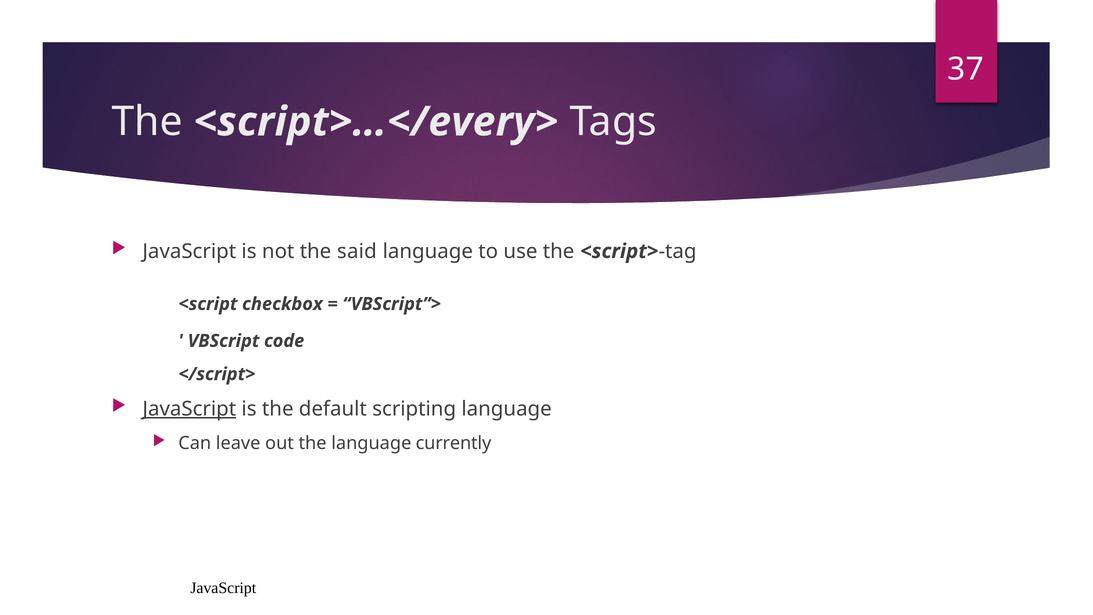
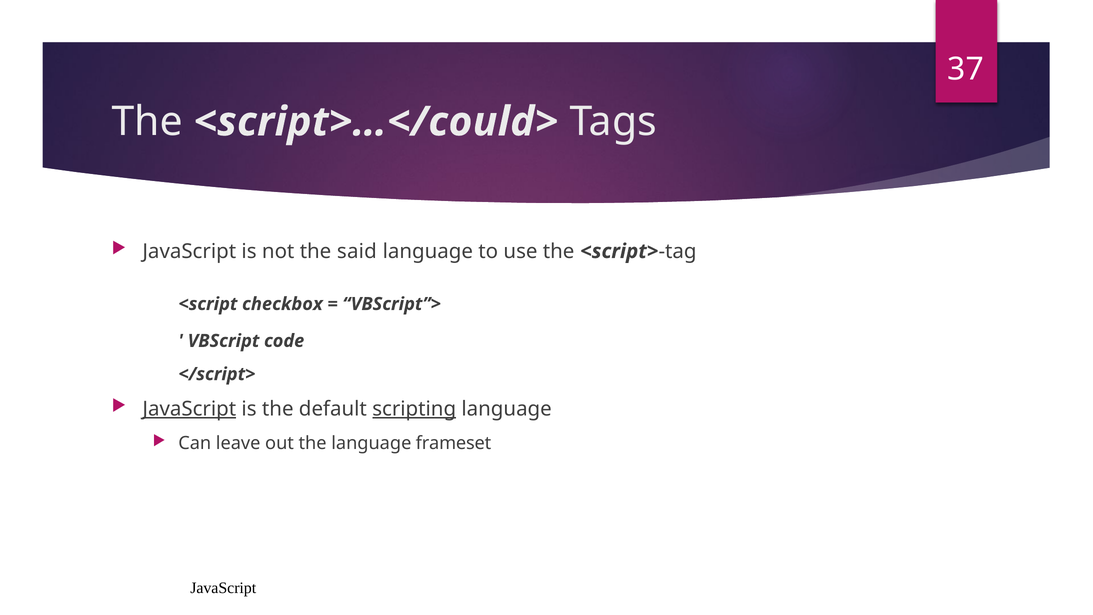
<script>…</every>: <script>…</every> -> <script>…</could>
scripting underline: none -> present
currently: currently -> frameset
